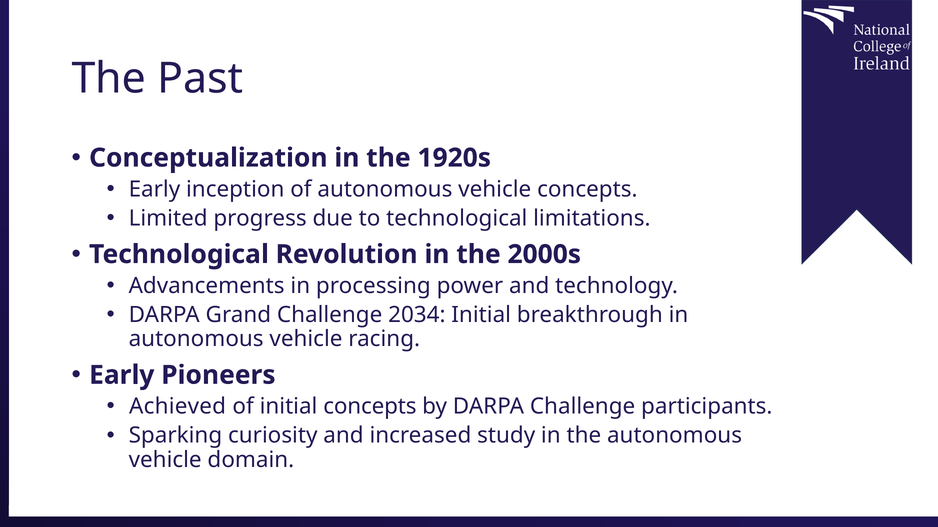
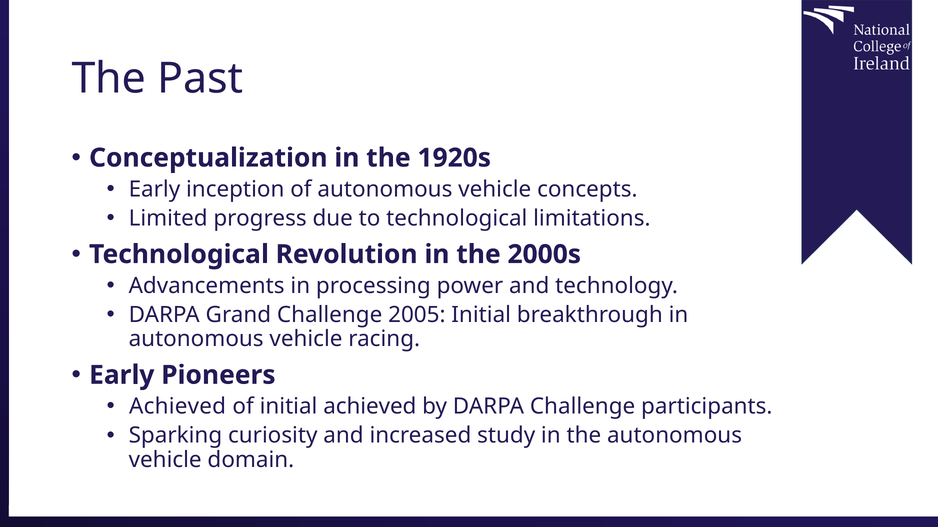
2034: 2034 -> 2005
initial concepts: concepts -> achieved
